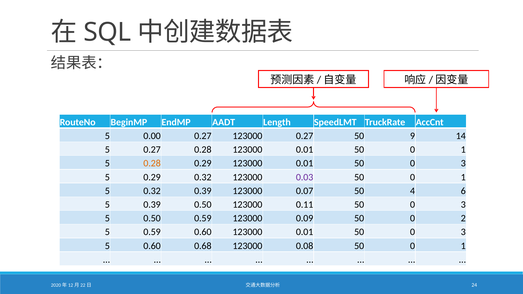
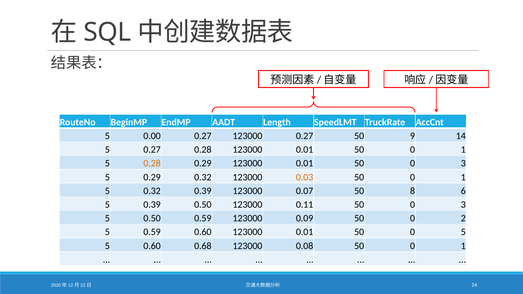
0.03 colour: purple -> orange
4: 4 -> 8
3 at (463, 232): 3 -> 5
